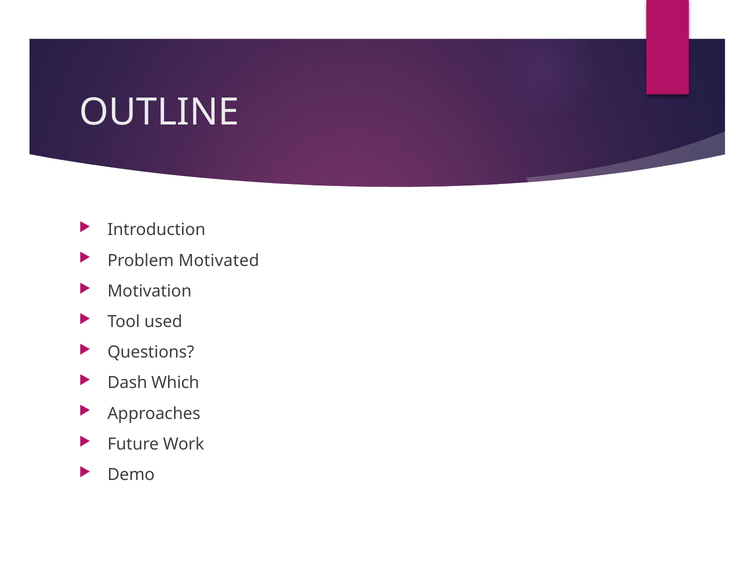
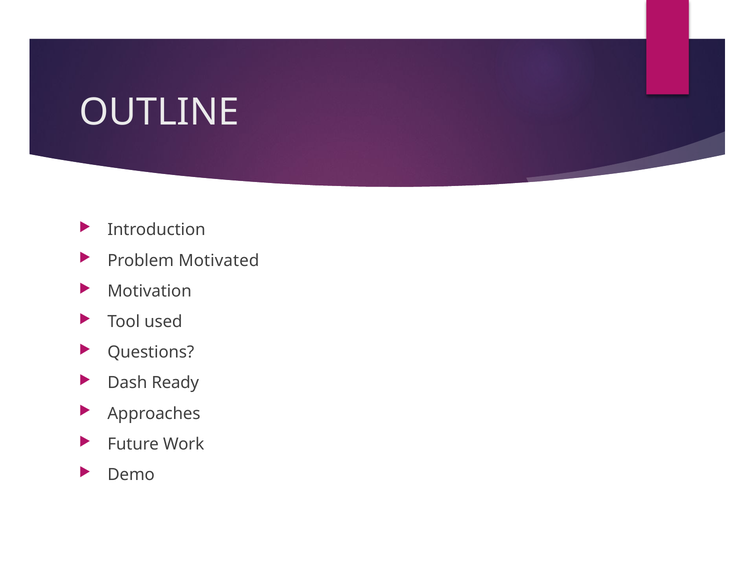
Which: Which -> Ready
